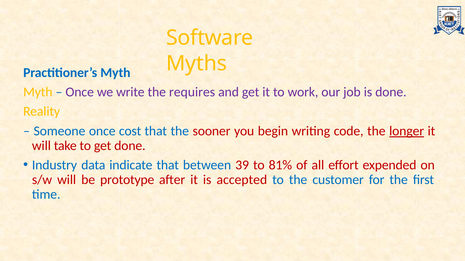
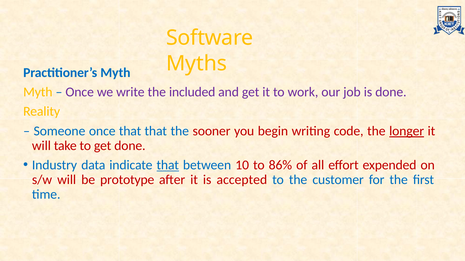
requires: requires -> included
once cost: cost -> that
that at (168, 165) underline: none -> present
39: 39 -> 10
81%: 81% -> 86%
